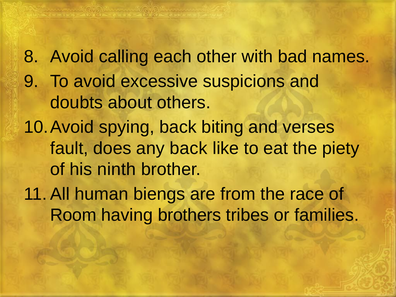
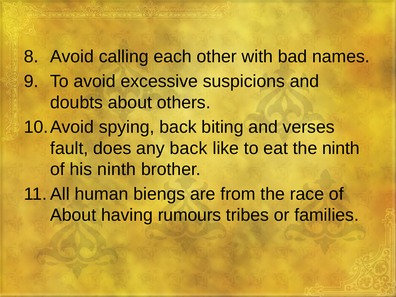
the piety: piety -> ninth
Room at (73, 215): Room -> About
brothers: brothers -> rumours
